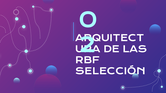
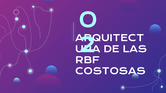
SELECCIÓN: SELECCIÓN -> COSTOSAS
